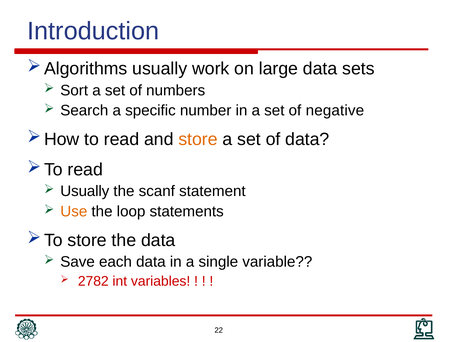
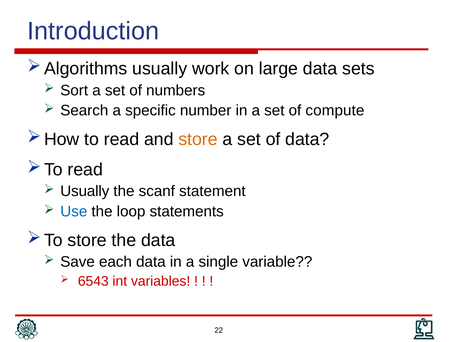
negative: negative -> compute
Use colour: orange -> blue
2782: 2782 -> 6543
